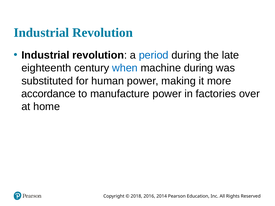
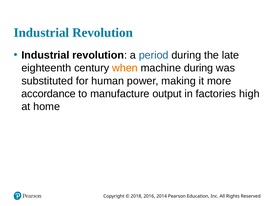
when colour: blue -> orange
manufacture power: power -> output
over: over -> high
